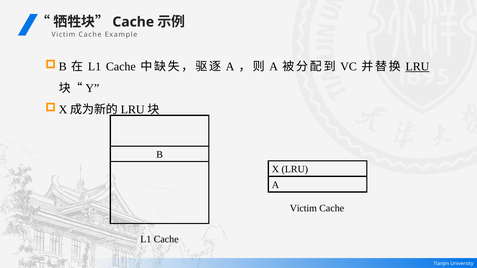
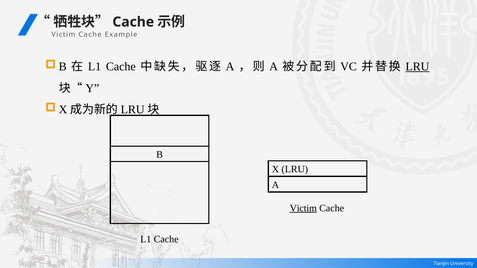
Victim at (303, 208) underline: none -> present
